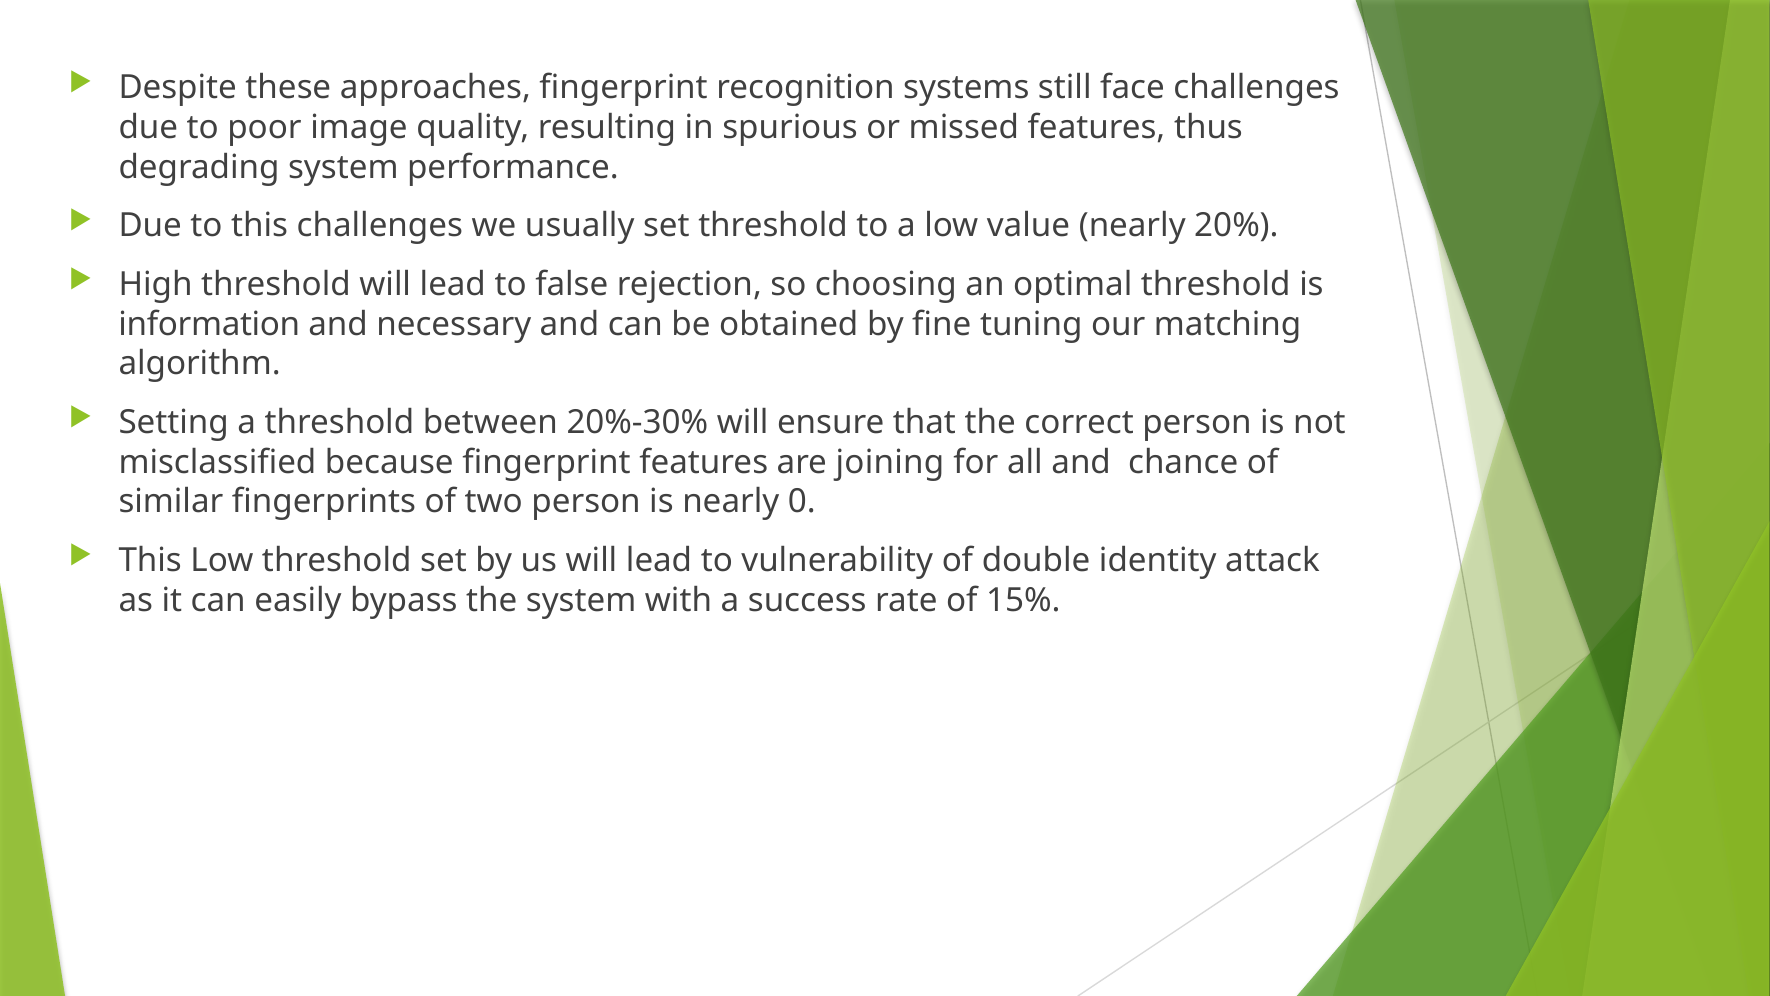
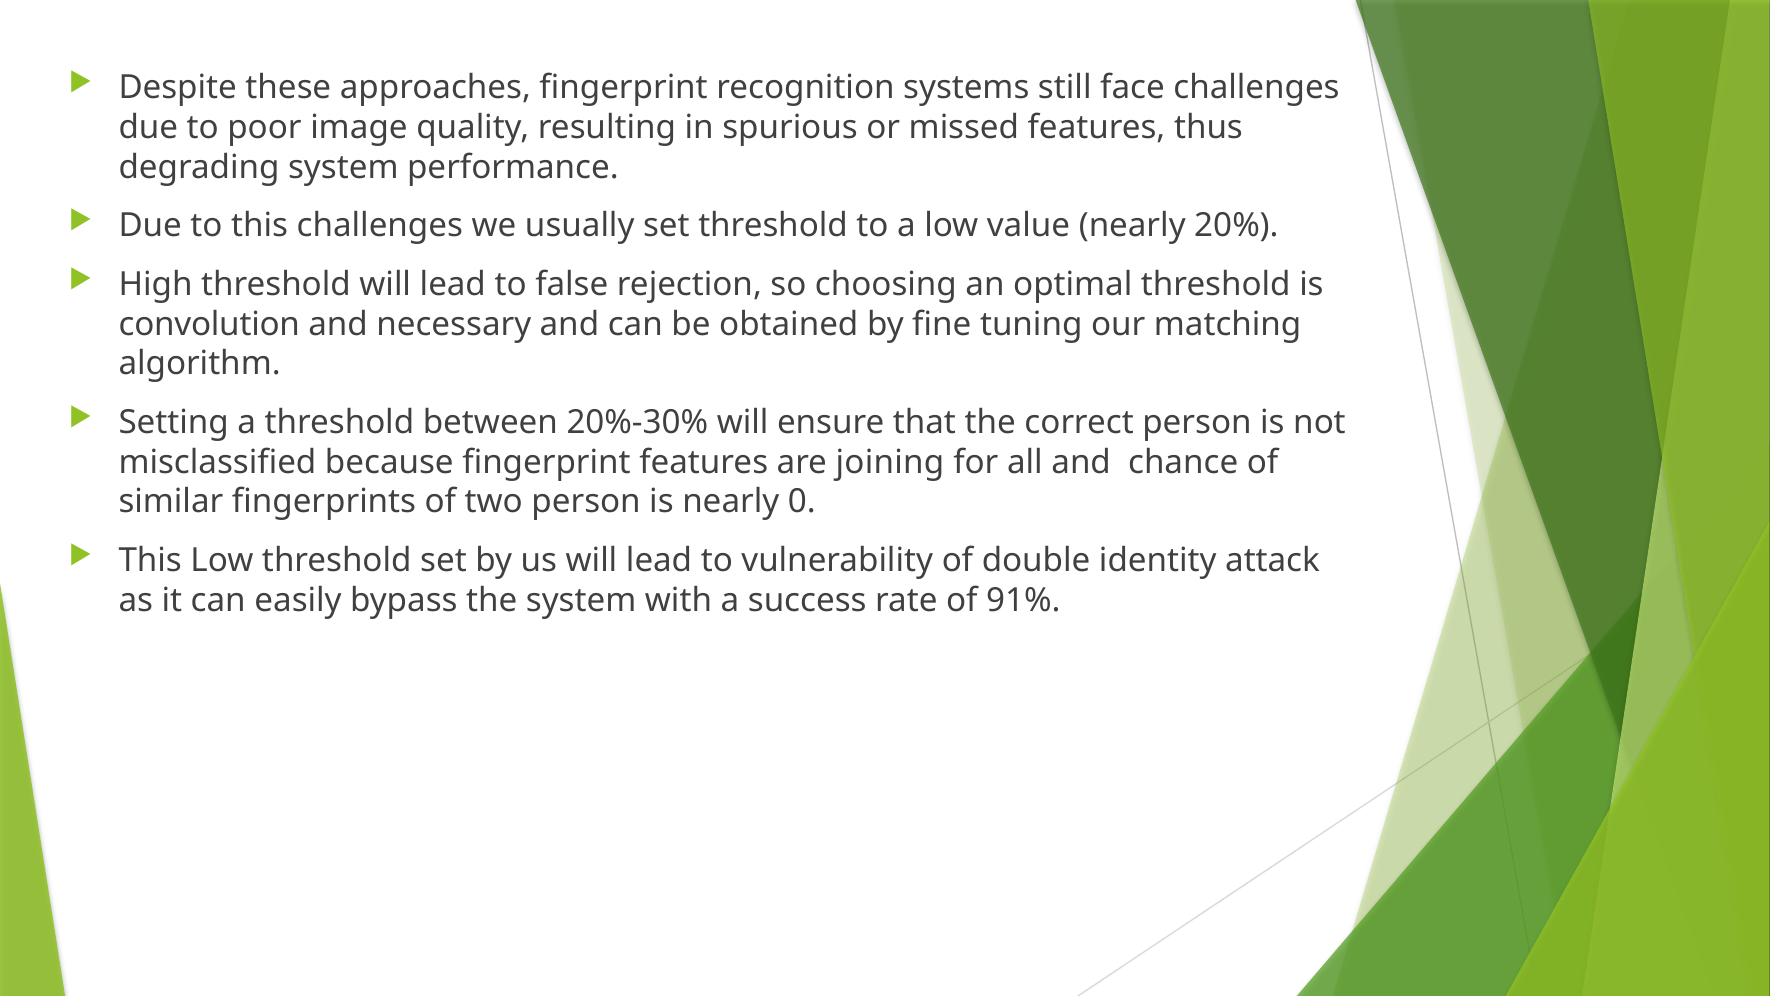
information: information -> convolution
15%: 15% -> 91%
